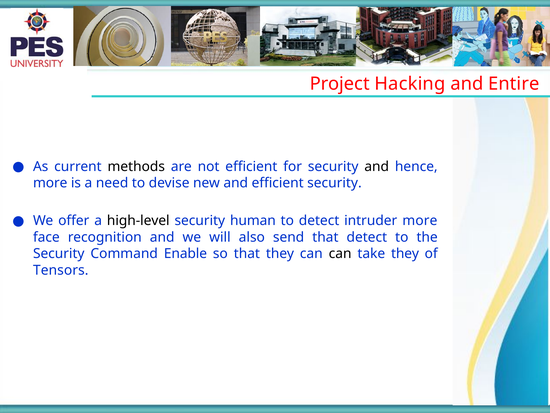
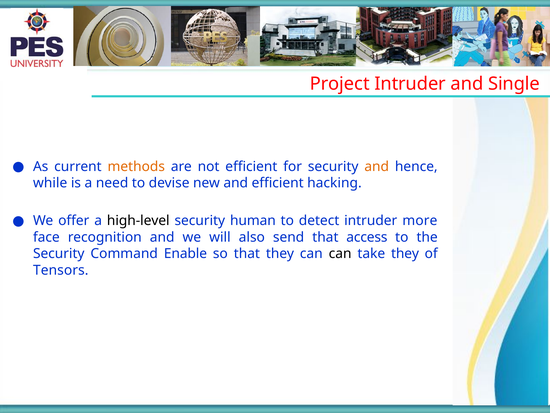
Project Hacking: Hacking -> Intruder
Entire: Entire -> Single
methods colour: black -> orange
and at (377, 166) colour: black -> orange
more at (50, 183): more -> while
efficient security: security -> hacking
that detect: detect -> access
